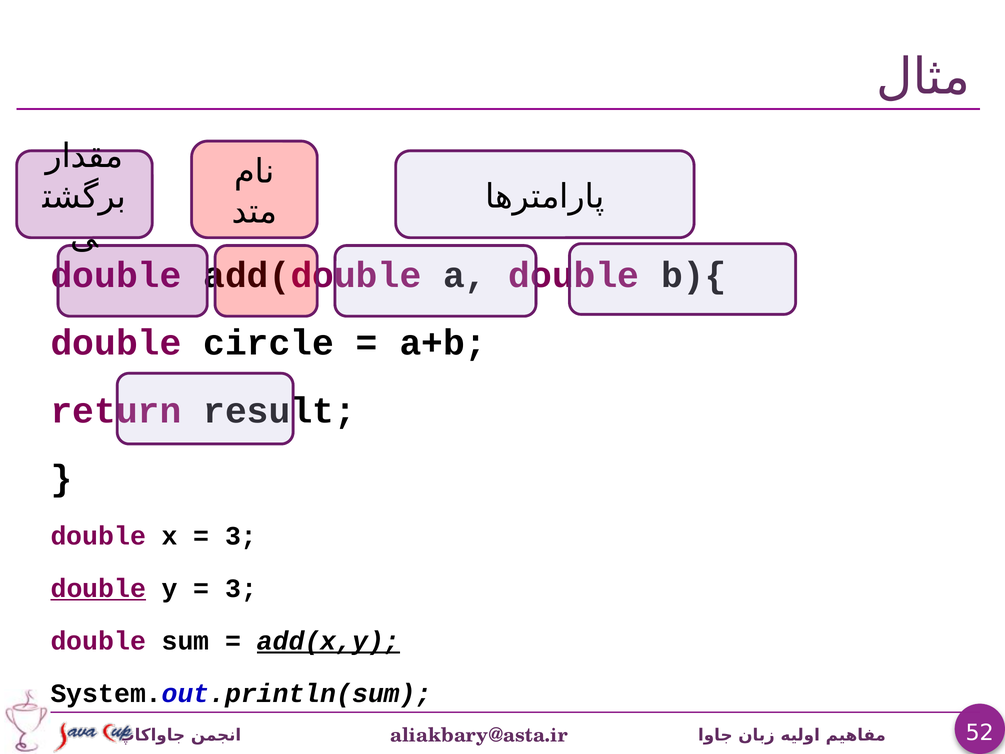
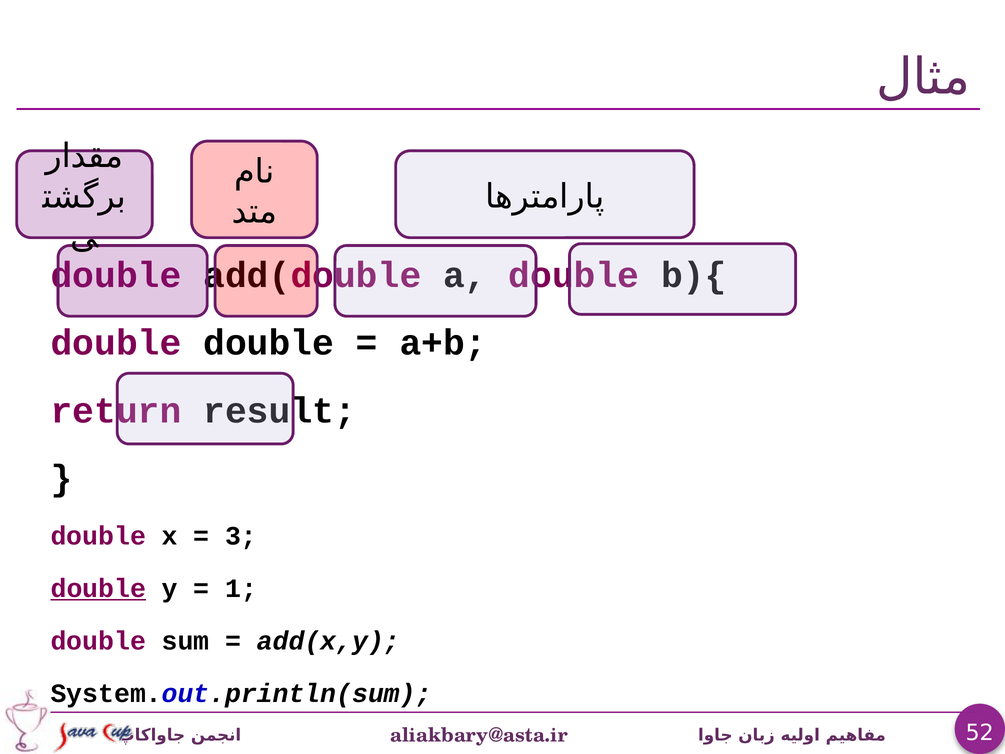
double circle: circle -> double
3 at (241, 588): 3 -> 1
add(x,y underline: present -> none
